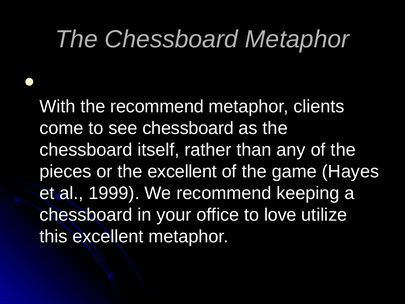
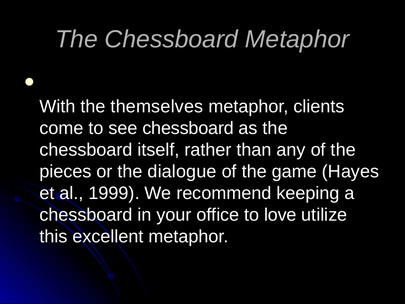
the recommend: recommend -> themselves
the excellent: excellent -> dialogue
